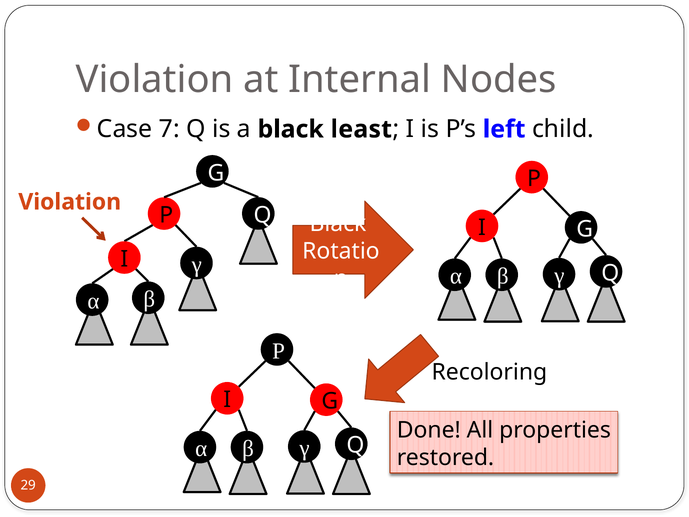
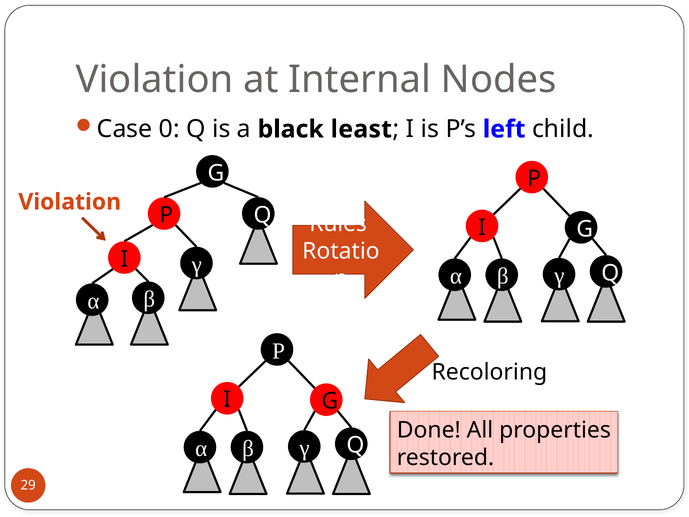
7: 7 -> 0
Black at (338, 224): Black -> Rules
